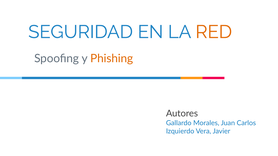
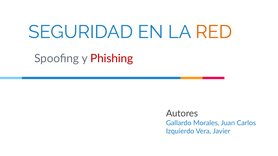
Phishing colour: orange -> red
